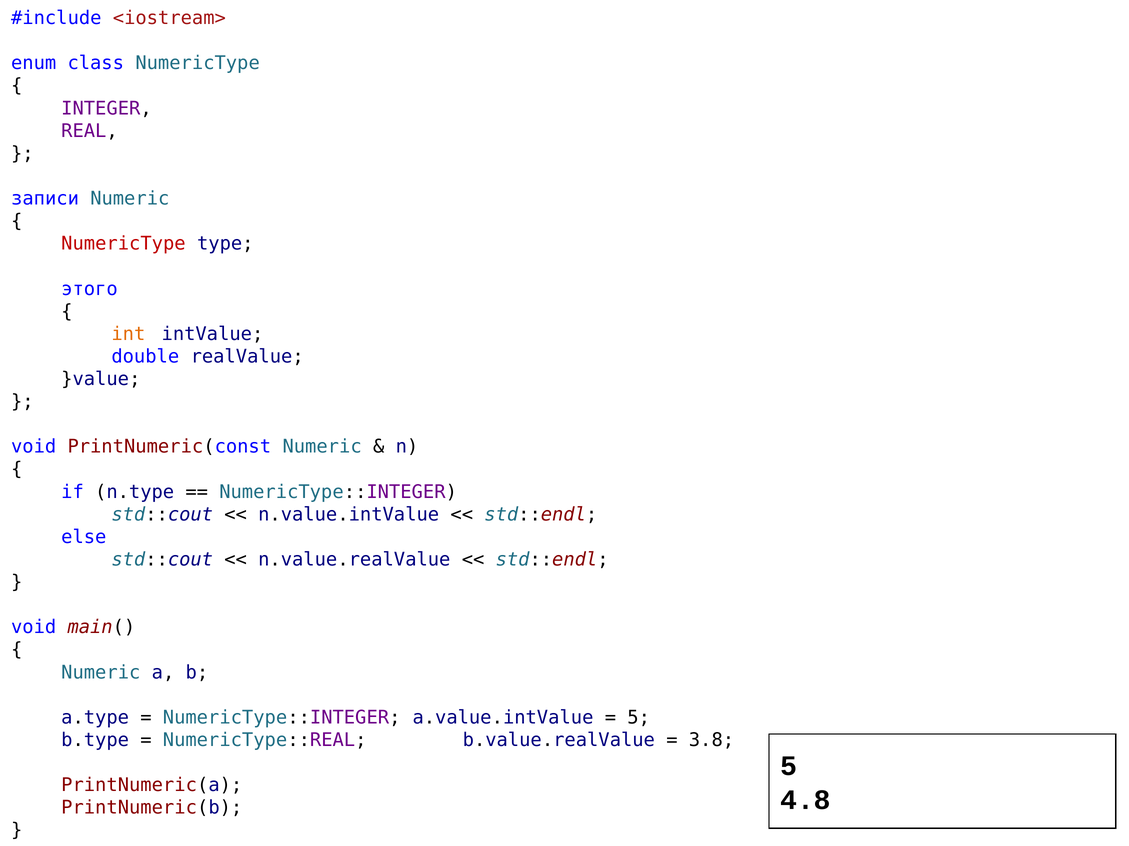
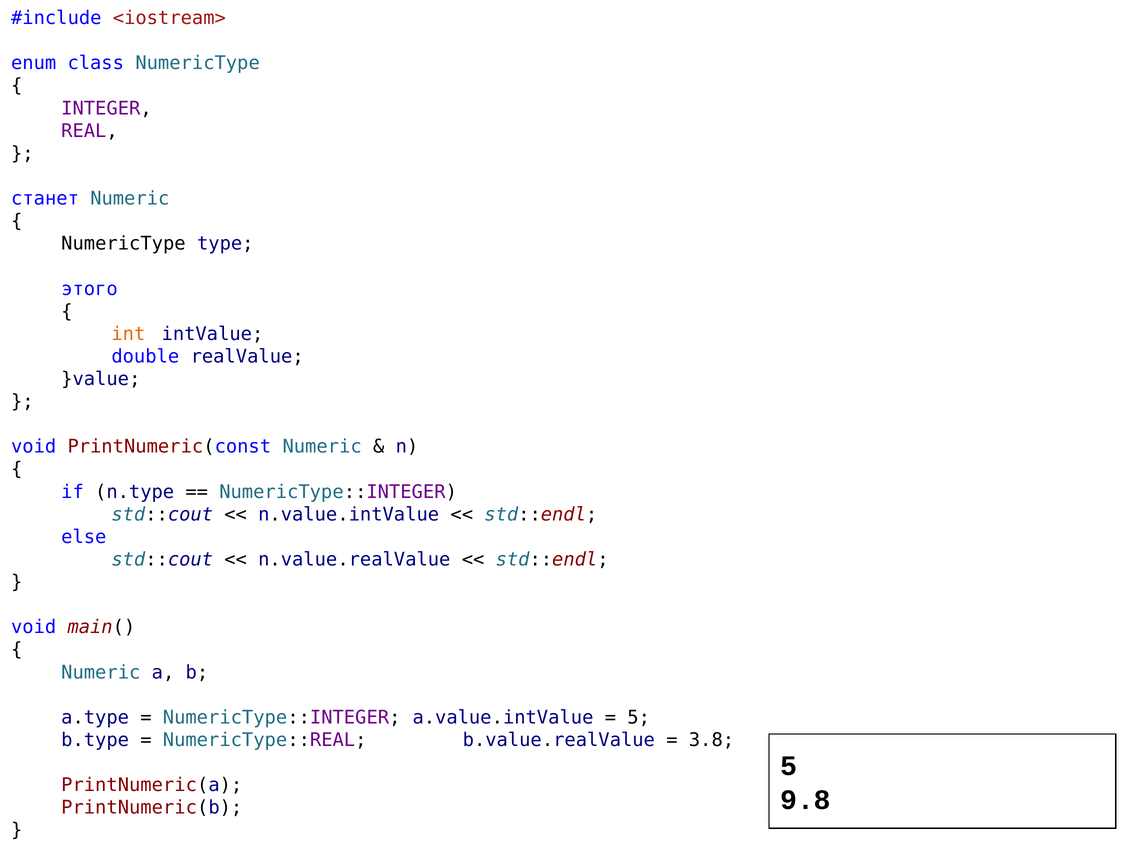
записи: записи -> станет
NumericType at (123, 244) colour: red -> black
4.8: 4.8 -> 9.8
